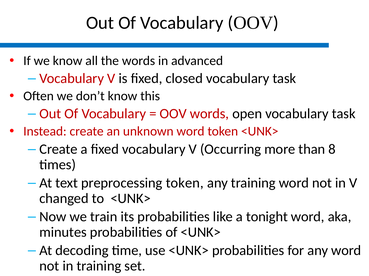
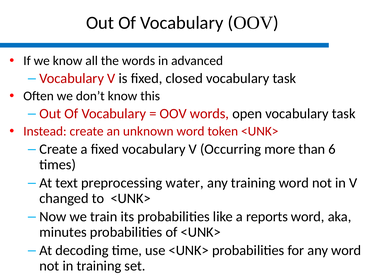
8: 8 -> 6
preprocessing token: token -> water
tonight: tonight -> reports
